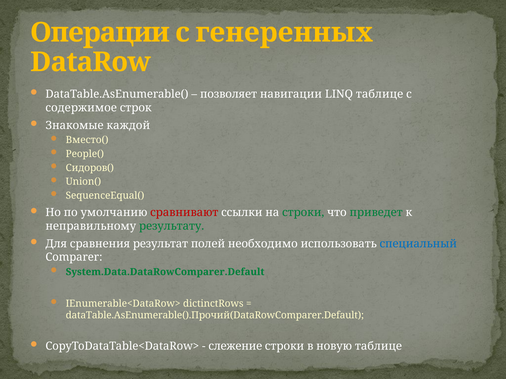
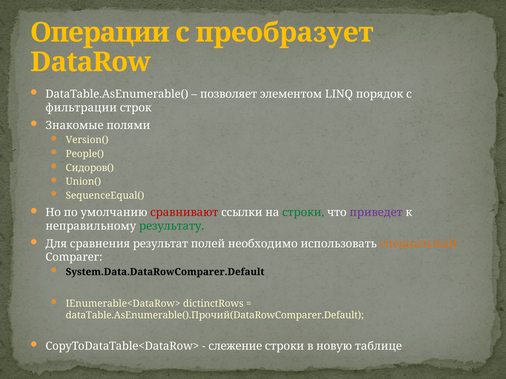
генеренных: генеренных -> преобразует
навигации: навигации -> элементом
LINQ таблице: таблице -> порядок
содержимое: содержимое -> фильтрации
каждой: каждой -> полями
Вместо(: Вместо( -> Version(
приведет colour: green -> purple
специальный colour: blue -> orange
System.Data.DataRowComparer.Default colour: green -> black
